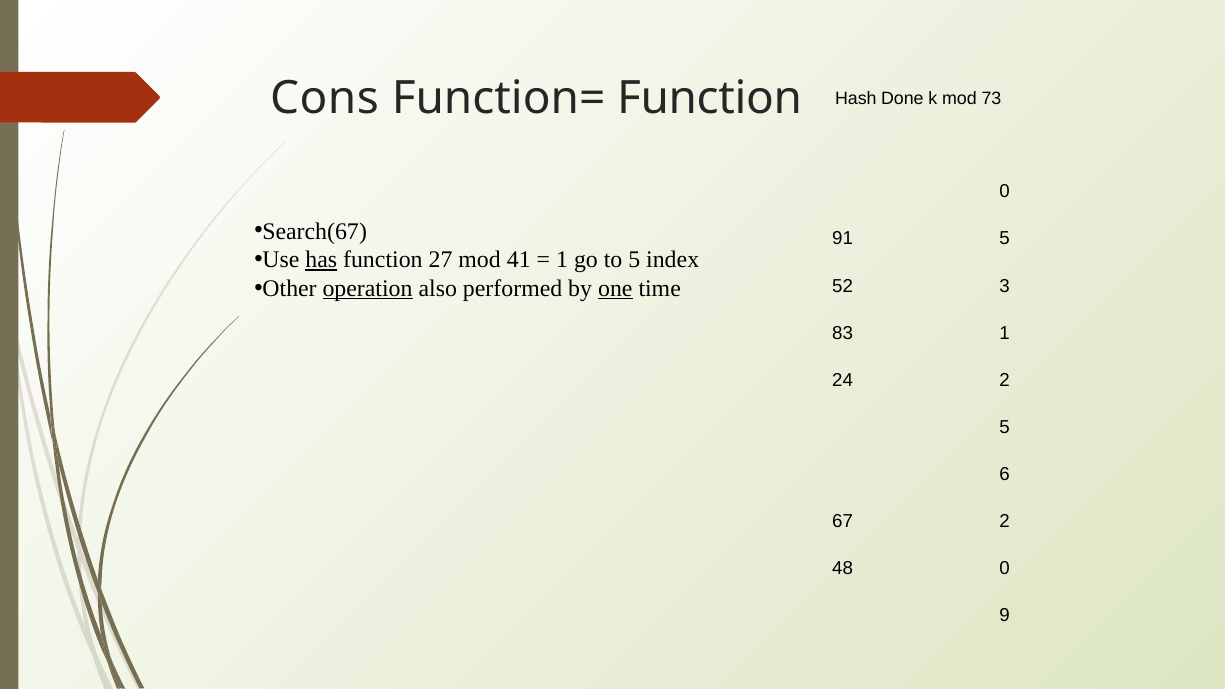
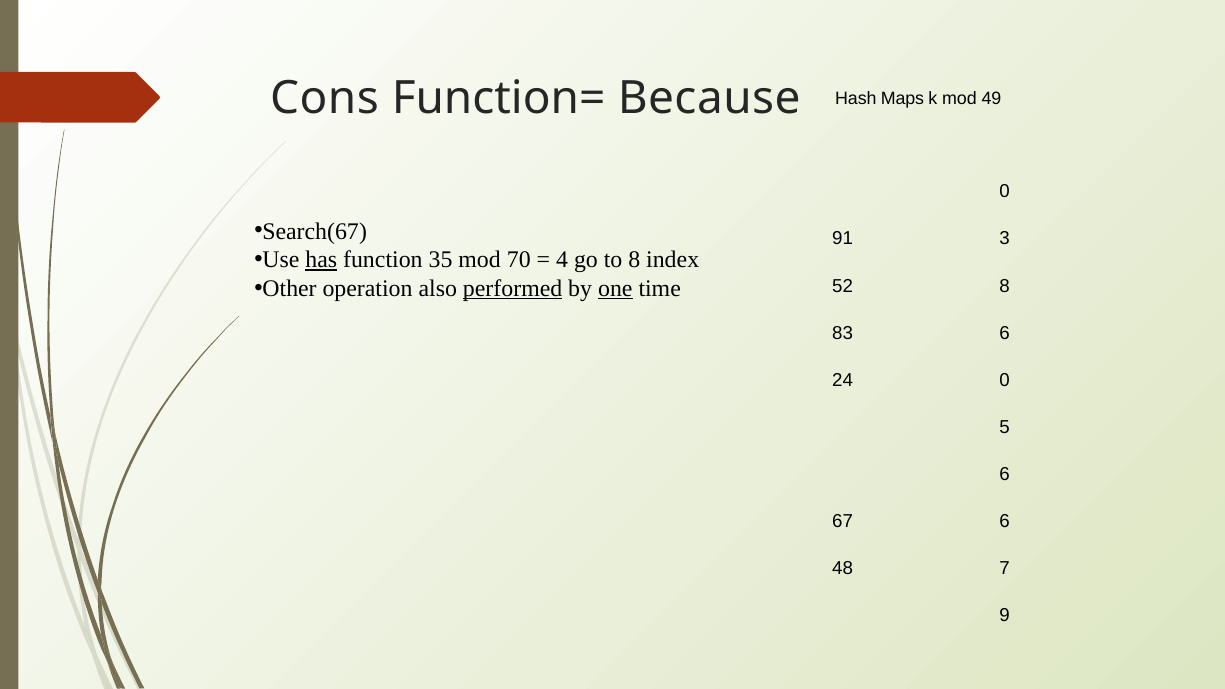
Function= Function: Function -> Because
Done: Done -> Maps
73: 73 -> 49
91 5: 5 -> 3
27: 27 -> 35
41: 41 -> 70
1 at (562, 260): 1 -> 4
to 5: 5 -> 8
operation underline: present -> none
performed underline: none -> present
52 3: 3 -> 8
83 1: 1 -> 6
24 2: 2 -> 0
67 2: 2 -> 6
48 0: 0 -> 7
